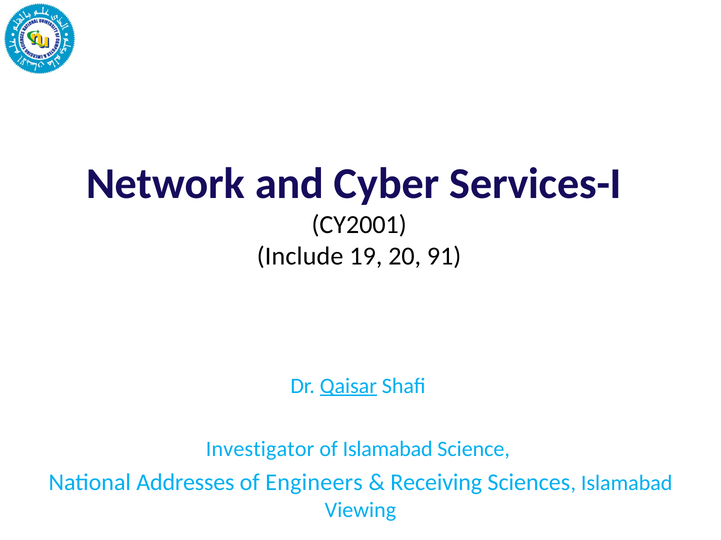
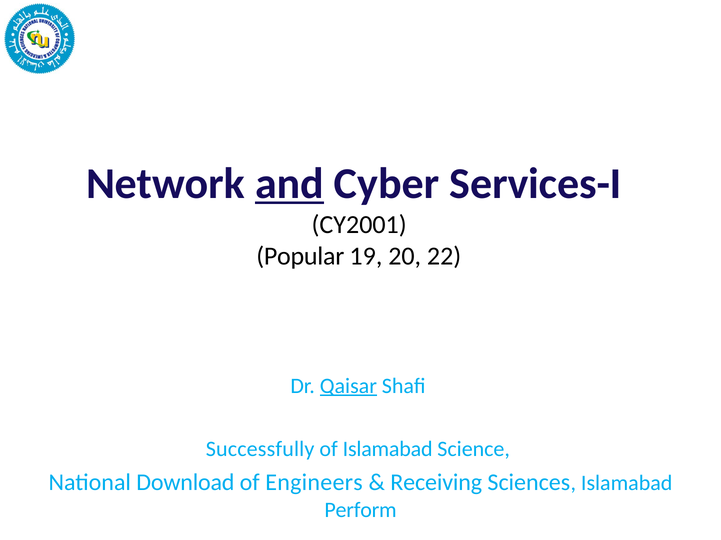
and underline: none -> present
Include: Include -> Popular
91: 91 -> 22
Investigator: Investigator -> Successfully
Addresses: Addresses -> Download
Viewing: Viewing -> Perform
